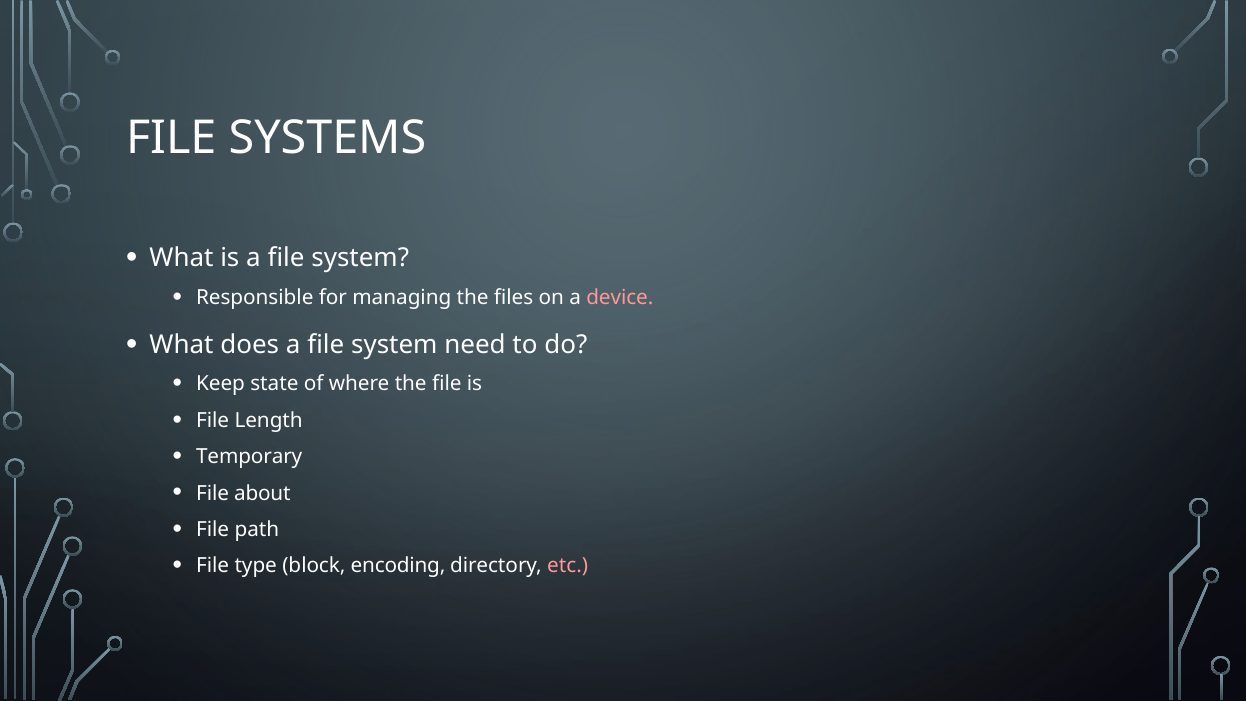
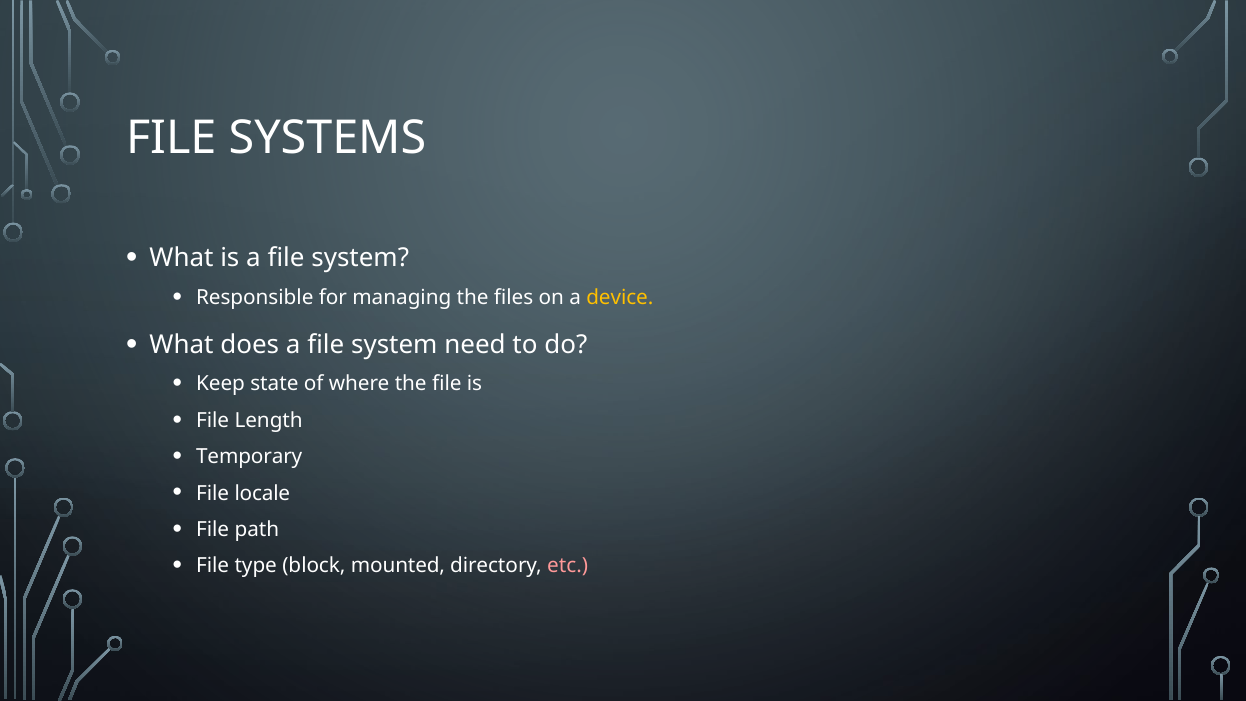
device colour: pink -> yellow
about: about -> locale
encoding: encoding -> mounted
